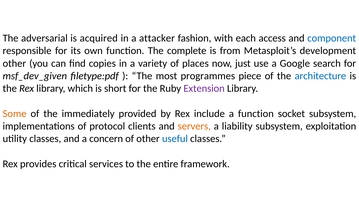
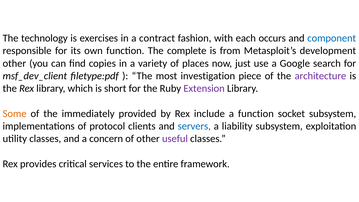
adversarial: adversarial -> technology
acquired: acquired -> exercises
attacker: attacker -> contract
access: access -> occurs
msf_dev_given: msf_dev_given -> msf_dev_client
programmes: programmes -> investigation
architecture colour: blue -> purple
servers colour: orange -> blue
useful colour: blue -> purple
